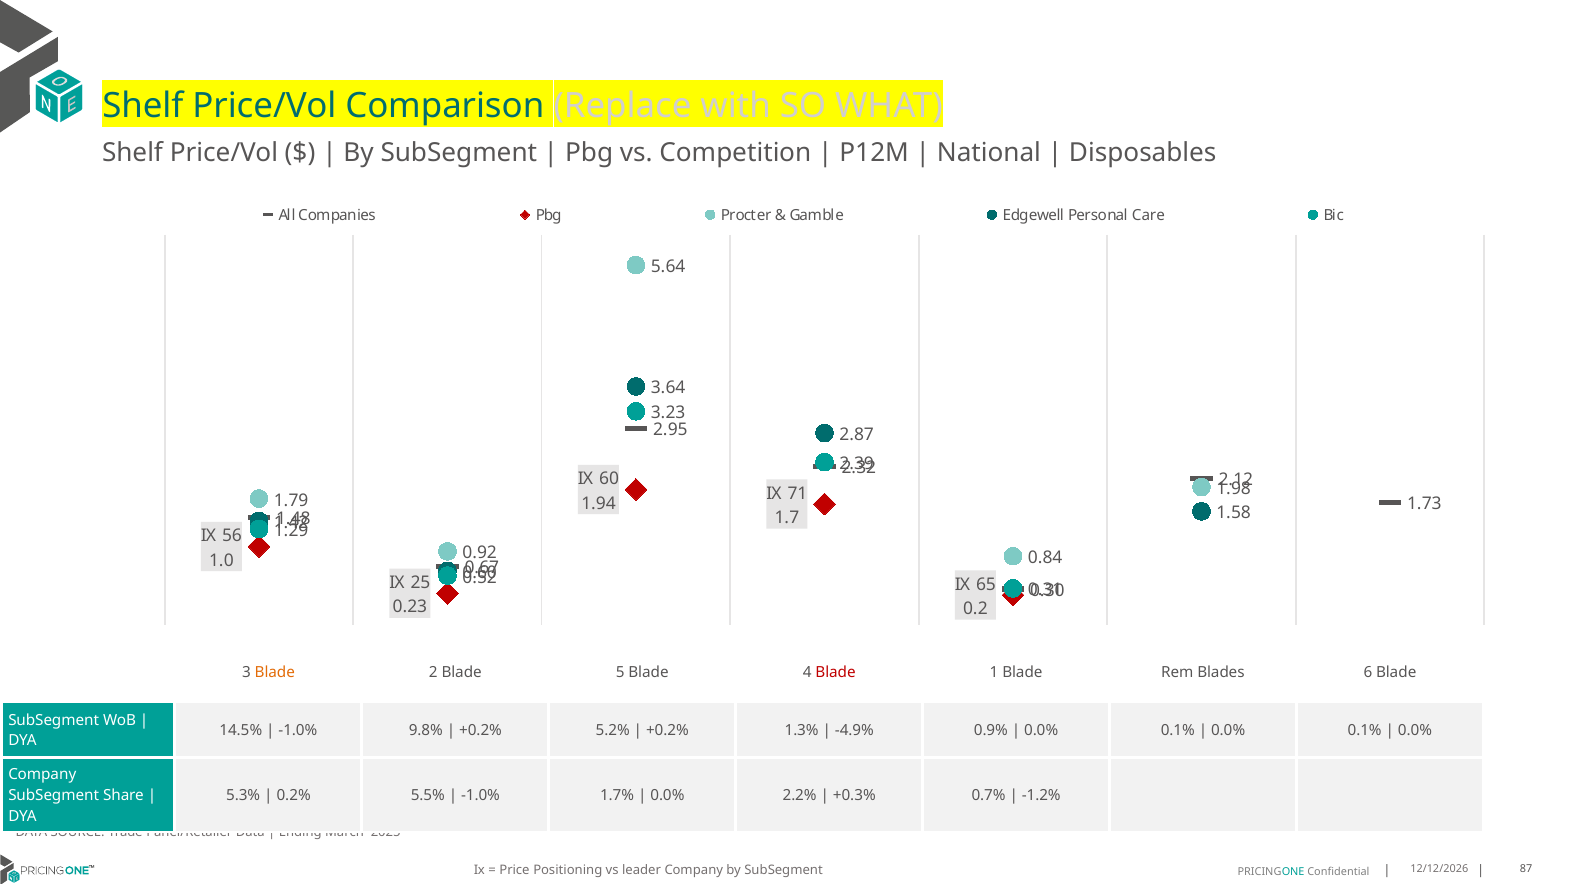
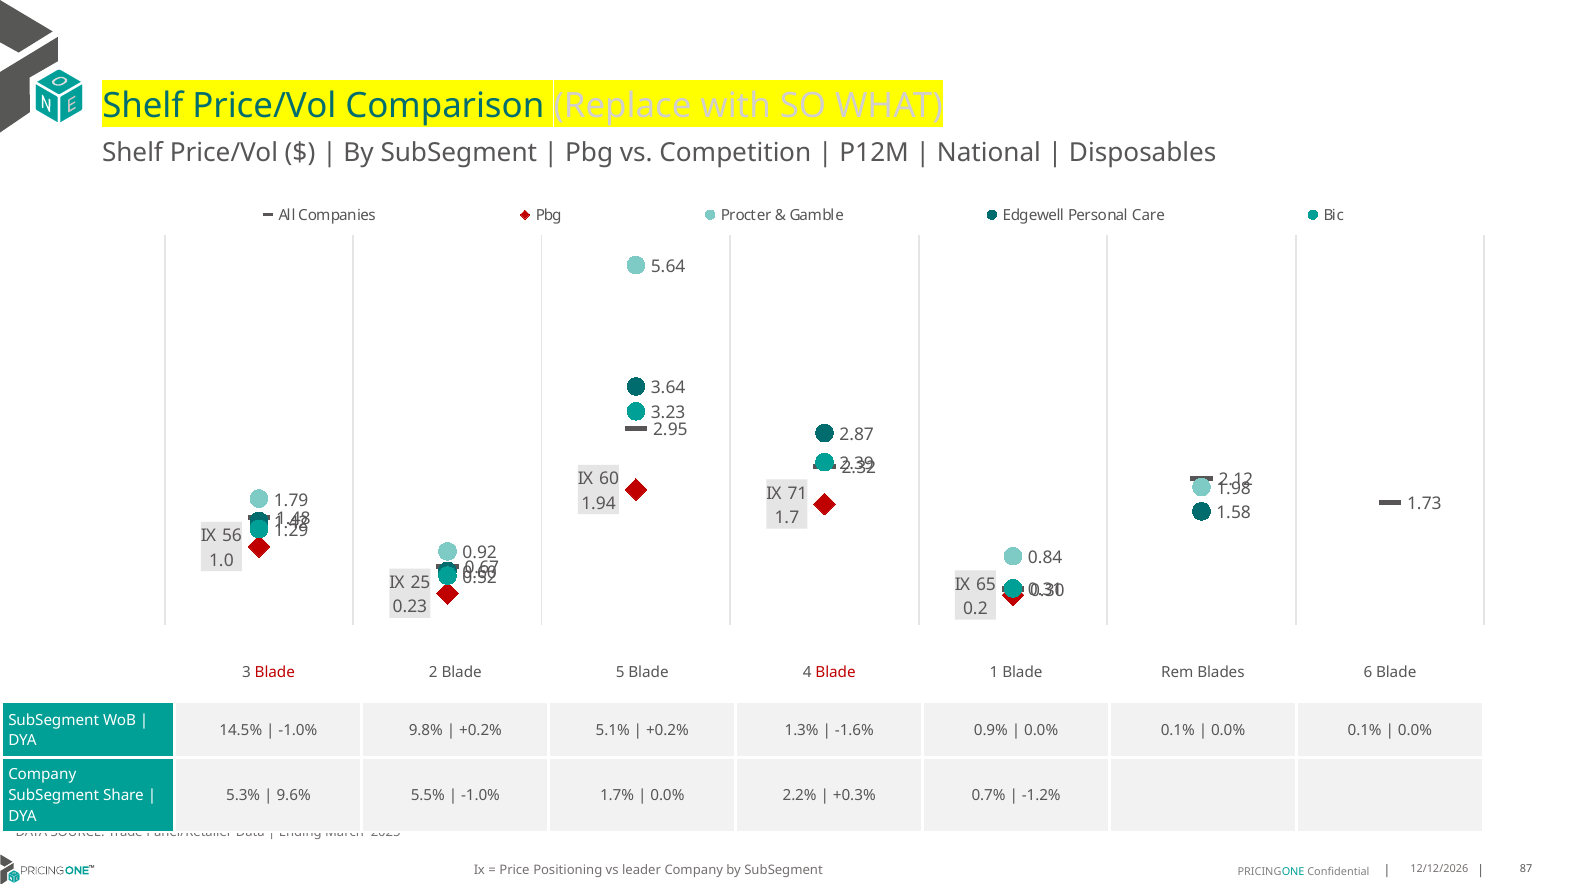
Blade at (275, 672) colour: orange -> red
5.2%: 5.2% -> 5.1%
-4.9%: -4.9% -> -1.6%
0.2%: 0.2% -> 9.6%
